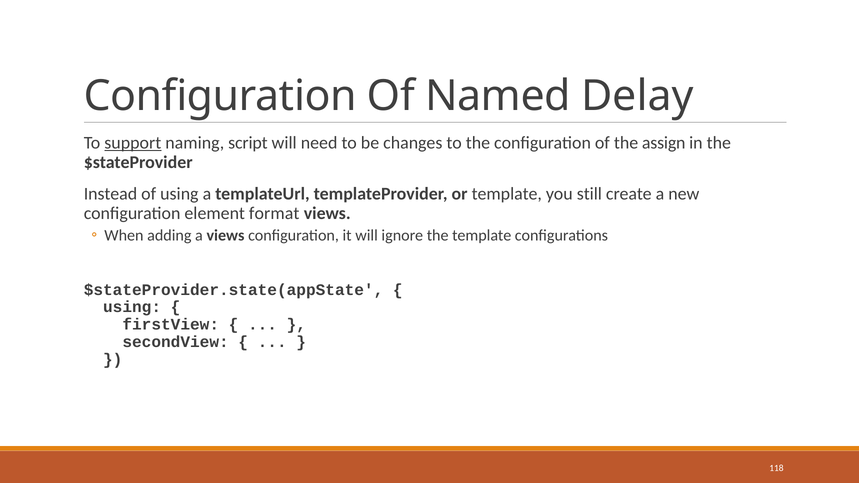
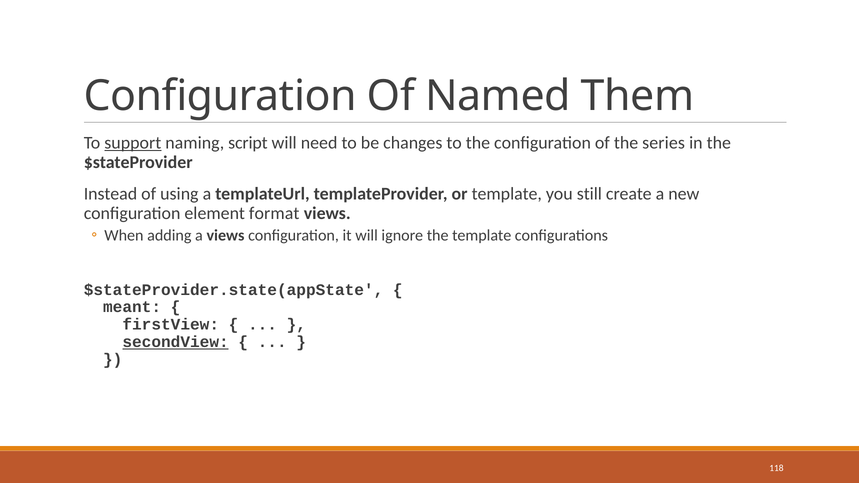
Delay: Delay -> Them
assign: assign -> series
using at (132, 307): using -> meant
secondView underline: none -> present
